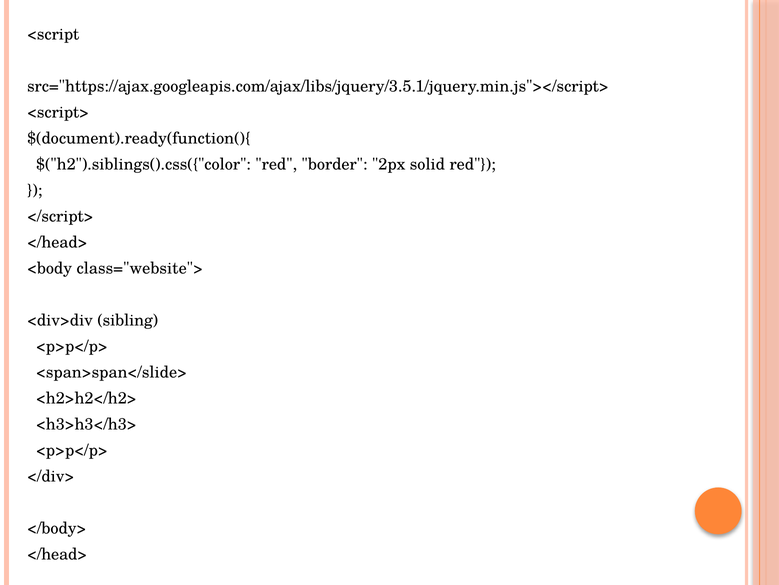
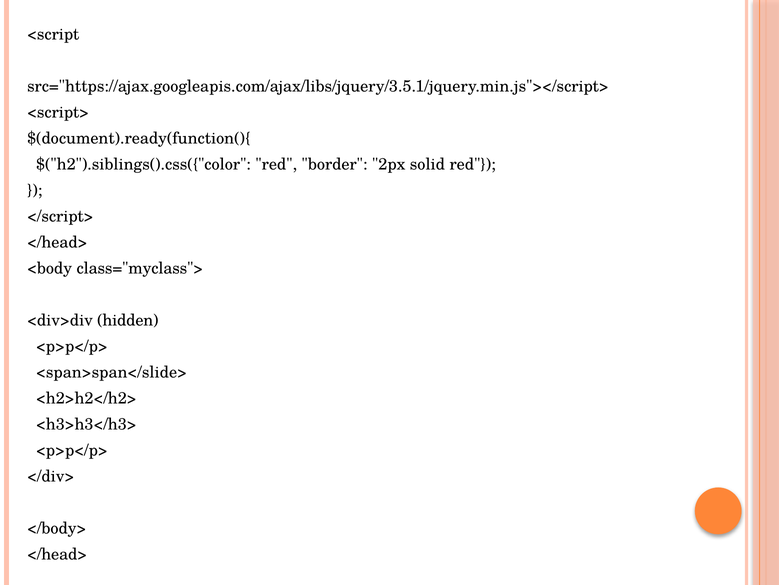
class="website">: class="website"> -> class="myclass">
sibling: sibling -> hidden
